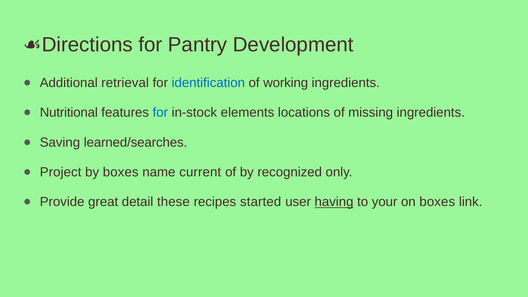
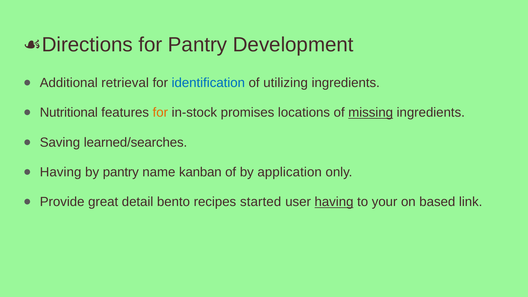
working: working -> utilizing
for at (160, 113) colour: blue -> orange
elements: elements -> promises
missing underline: none -> present
Project at (61, 172): Project -> Having
by boxes: boxes -> pantry
current: current -> kanban
recognized: recognized -> application
these: these -> bento
on boxes: boxes -> based
